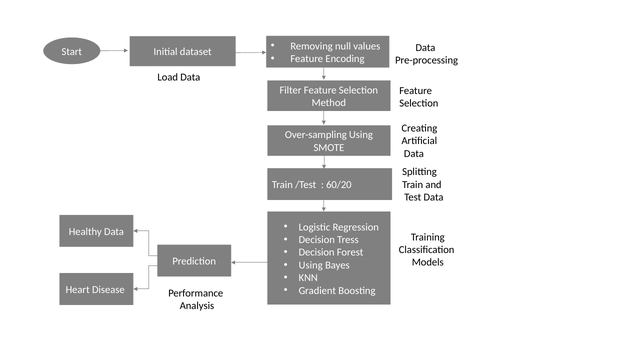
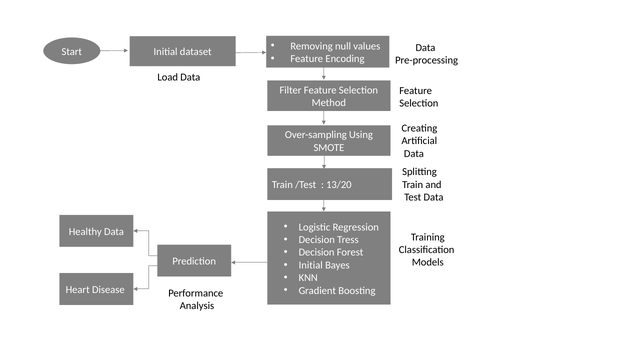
60/20: 60/20 -> 13/20
Using at (311, 265): Using -> Initial
